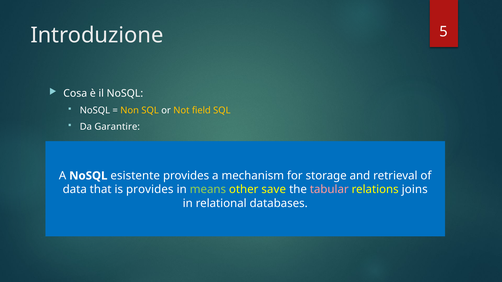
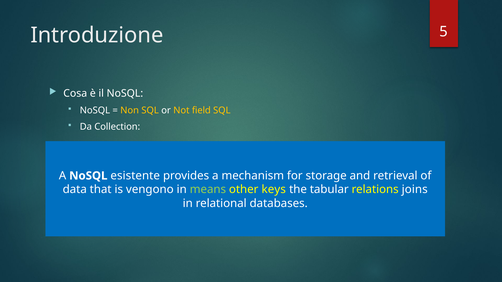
Garantire: Garantire -> Collection
is provides: provides -> vengono
save: save -> keys
tabular colour: pink -> white
